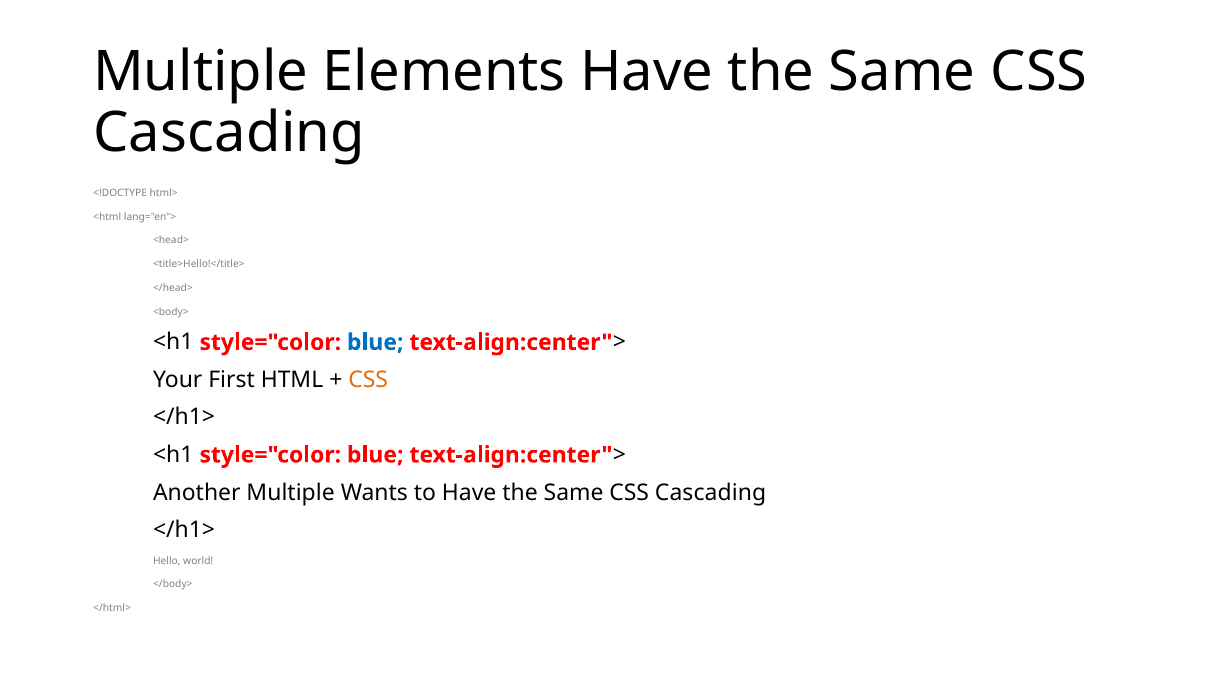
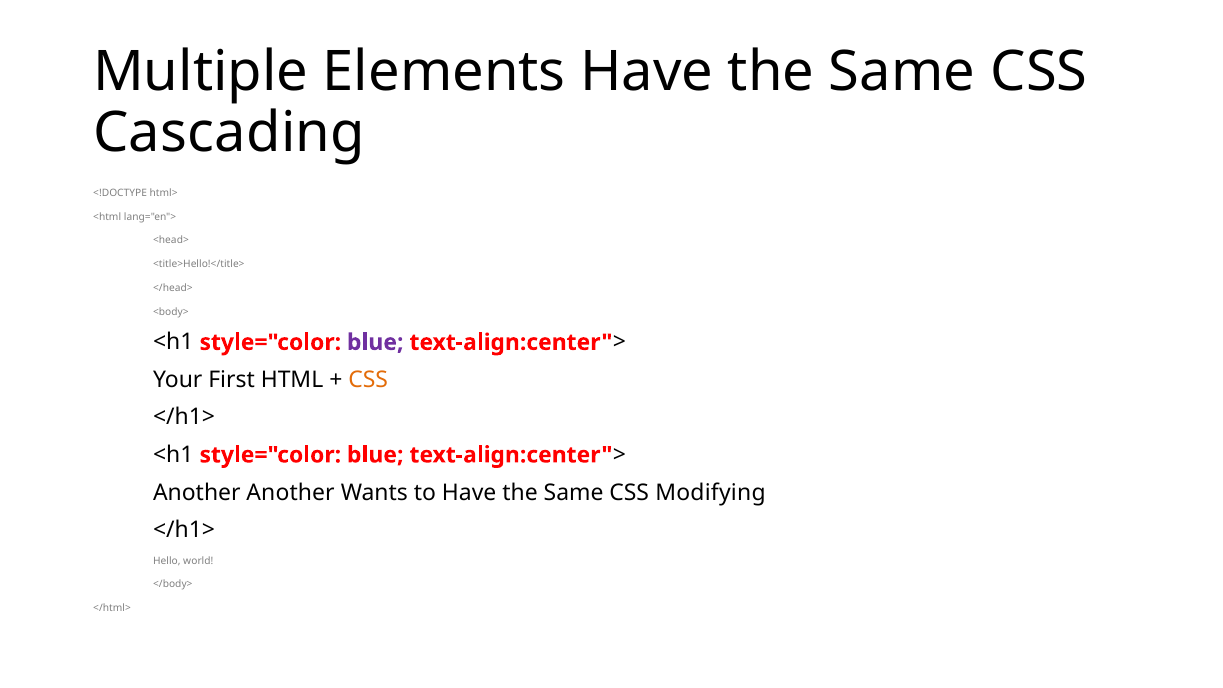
blue at (375, 342) colour: blue -> purple
Another Multiple: Multiple -> Another
Cascading at (711, 492): Cascading -> Modifying
